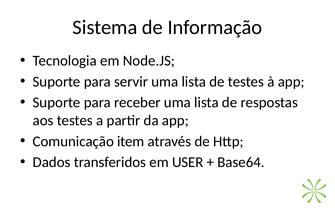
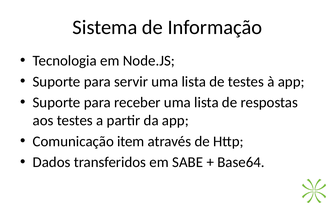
USER: USER -> SABE
